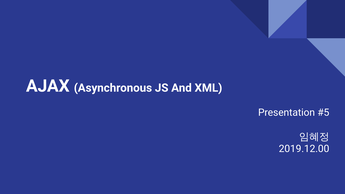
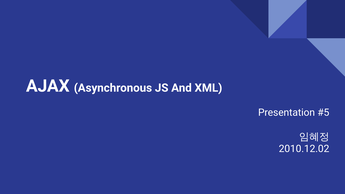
2019.12.00: 2019.12.00 -> 2010.12.02
